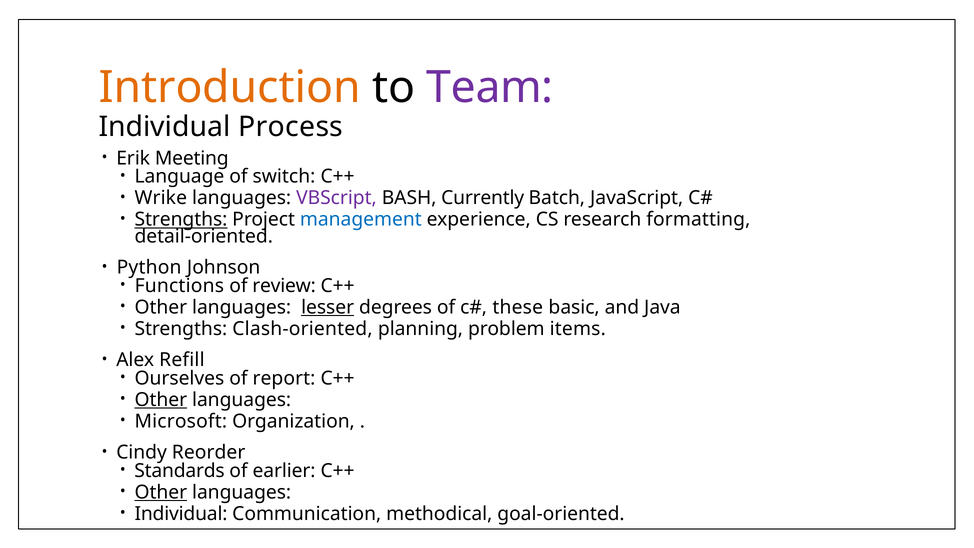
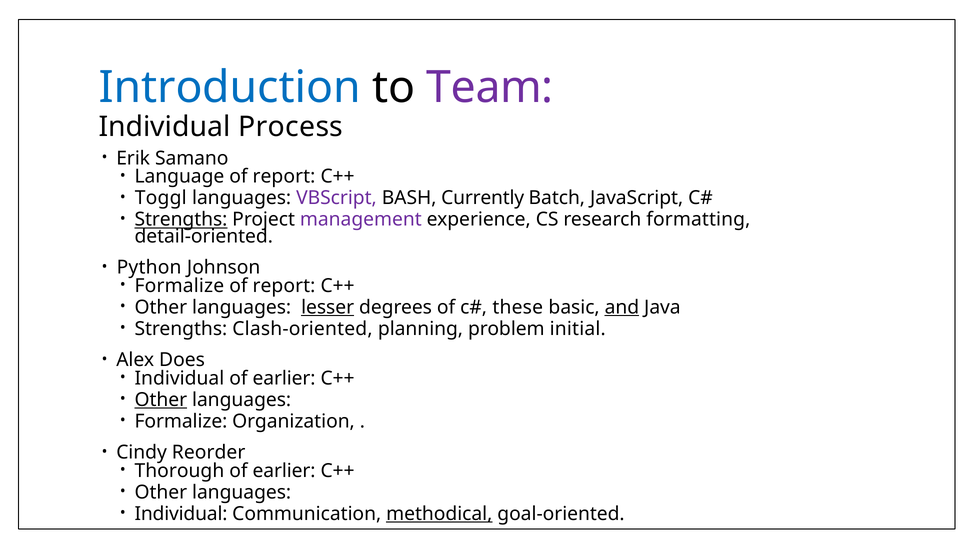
Introduction colour: orange -> blue
Meeting: Meeting -> Samano
Language of switch: switch -> report
Wrike: Wrike -> Toggl
management colour: blue -> purple
Functions at (179, 286): Functions -> Formalize
review at (284, 286): review -> report
and underline: none -> present
items: items -> initial
Refill: Refill -> Does
Ourselves at (179, 378): Ourselves -> Individual
report at (284, 378): report -> earlier
Microsoft at (181, 421): Microsoft -> Formalize
Standards: Standards -> Thorough
Other at (161, 492) underline: present -> none
methodical underline: none -> present
